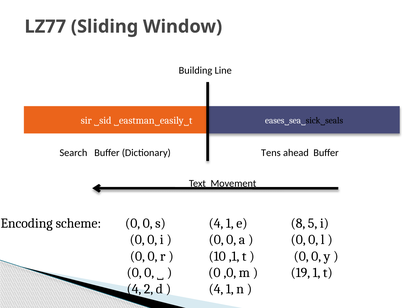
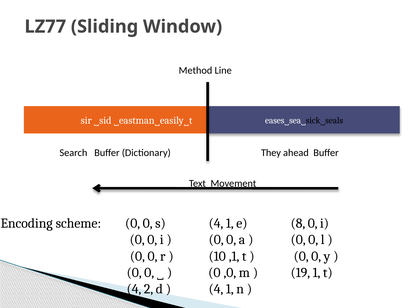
Building: Building -> Method
Tens: Tens -> They
8 5: 5 -> 0
